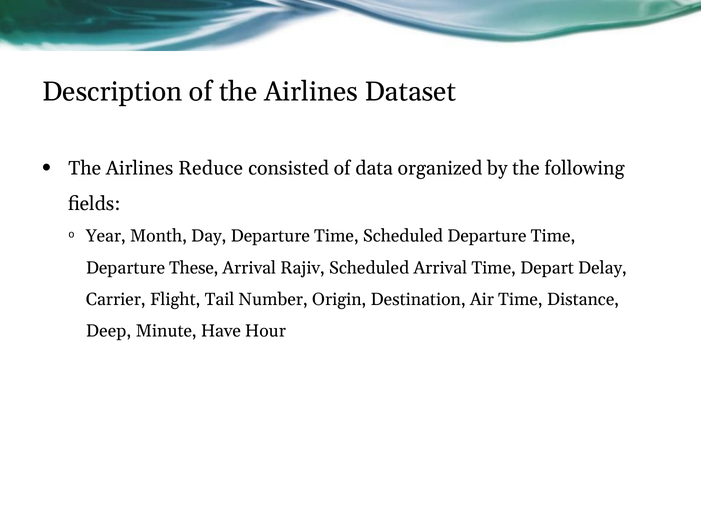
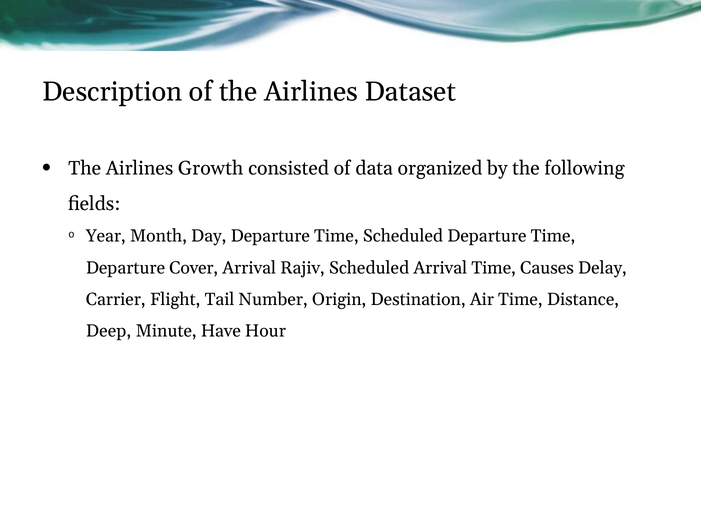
Reduce: Reduce -> Growth
These: These -> Cover
Depart: Depart -> Causes
